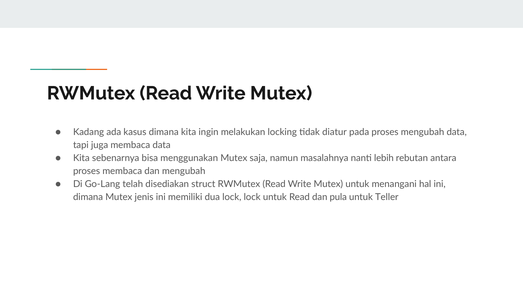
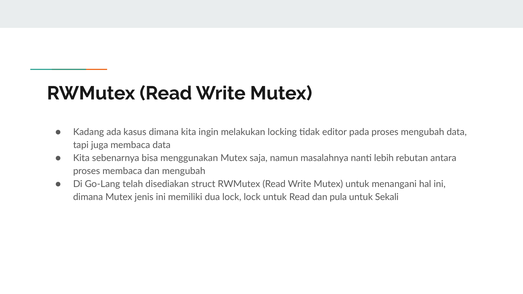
diatur: diatur -> editor
Teller: Teller -> Sekali
